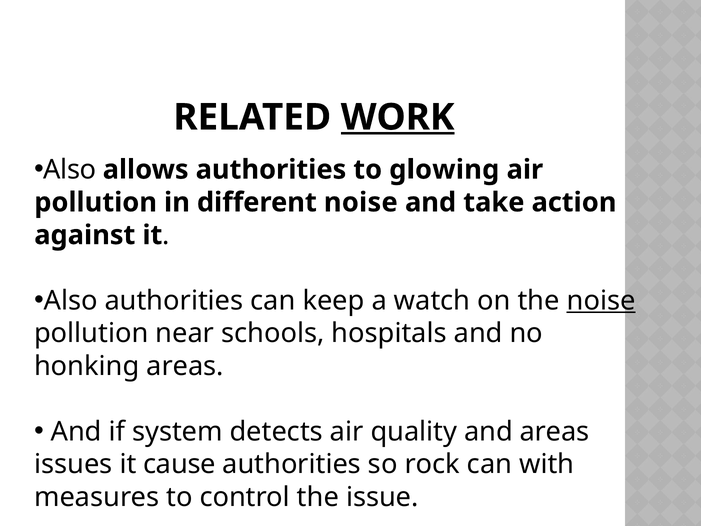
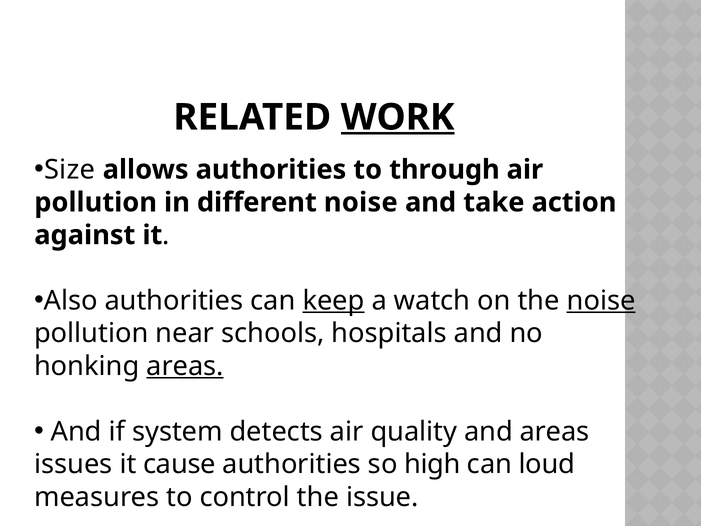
Also at (70, 170): Also -> Size
glowing: glowing -> through
keep underline: none -> present
areas at (185, 366) underline: none -> present
rock: rock -> high
with: with -> loud
